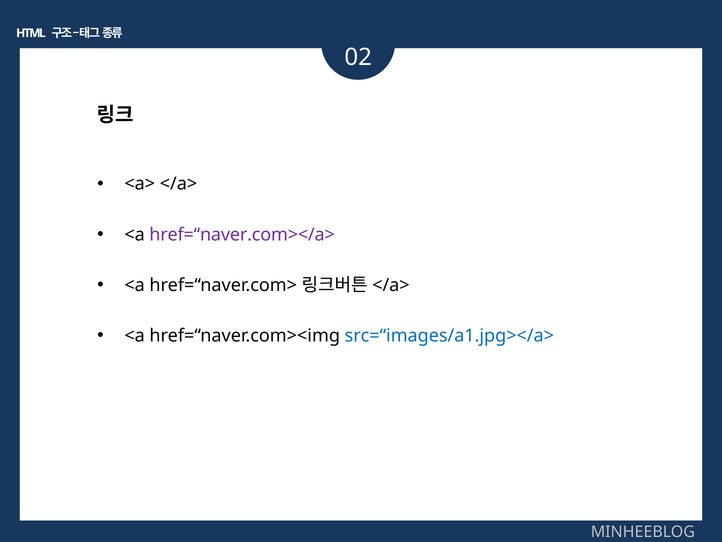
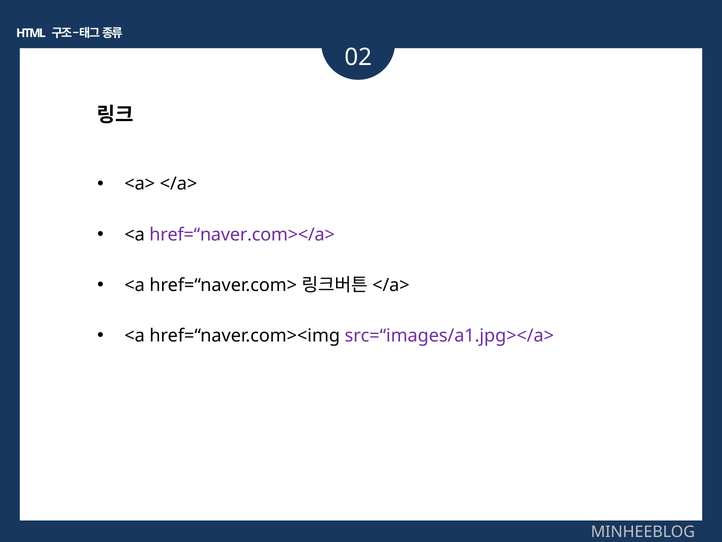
src=“images/a1.jpg></a> colour: blue -> purple
